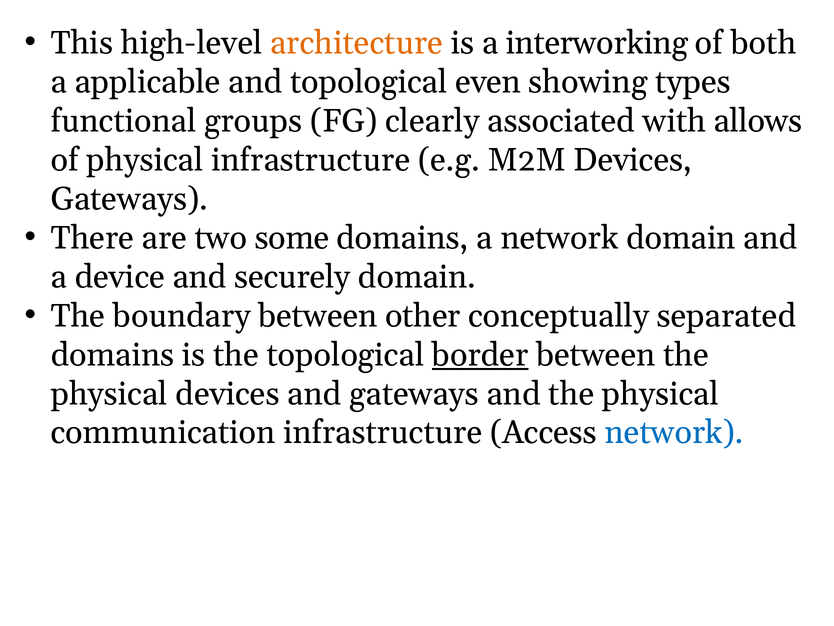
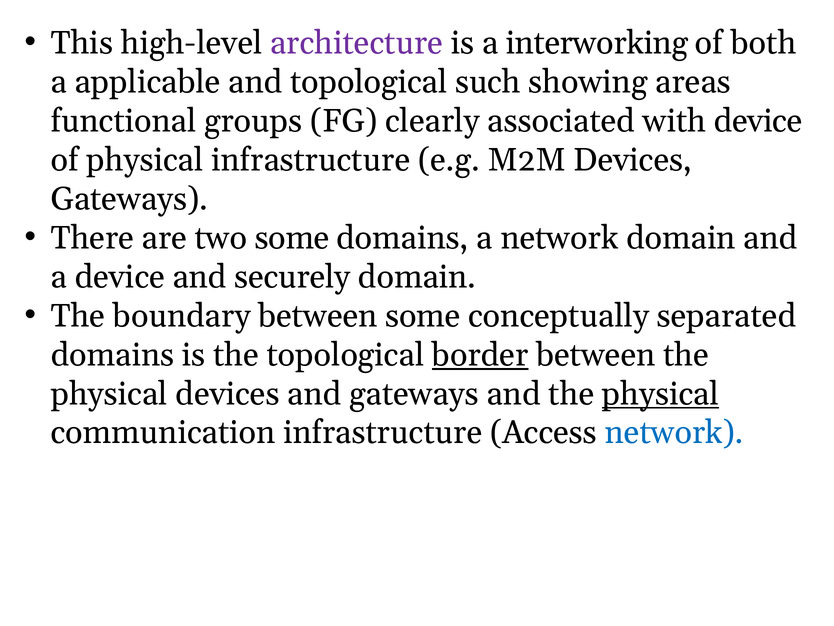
architecture colour: orange -> purple
even: even -> such
types: types -> areas
with allows: allows -> device
between other: other -> some
physical at (660, 393) underline: none -> present
